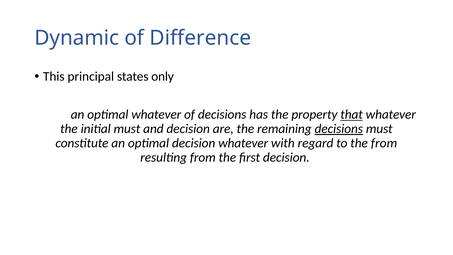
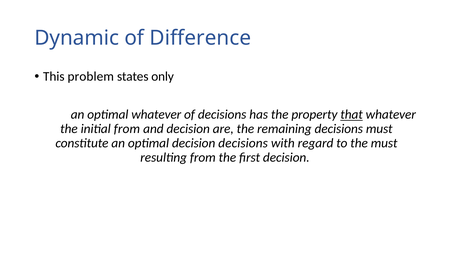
principal: principal -> problem
initial must: must -> from
decisions at (339, 129) underline: present -> none
decision whatever: whatever -> decisions
the from: from -> must
